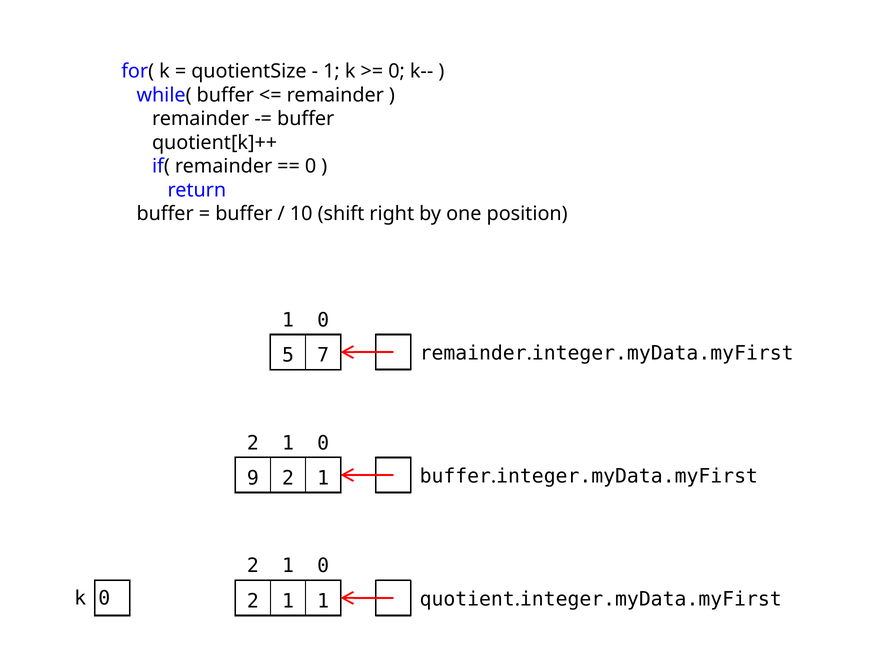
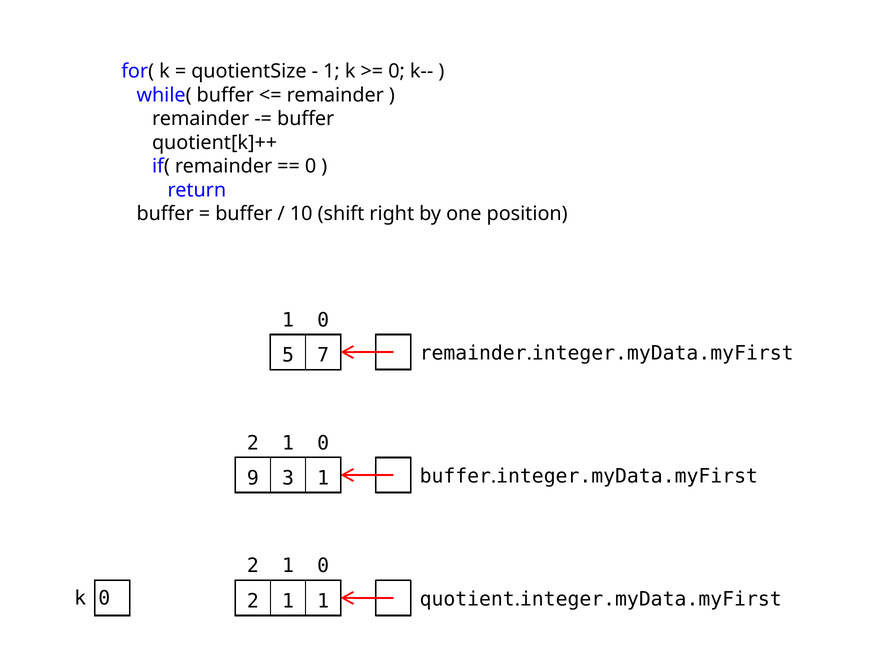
9 2: 2 -> 3
